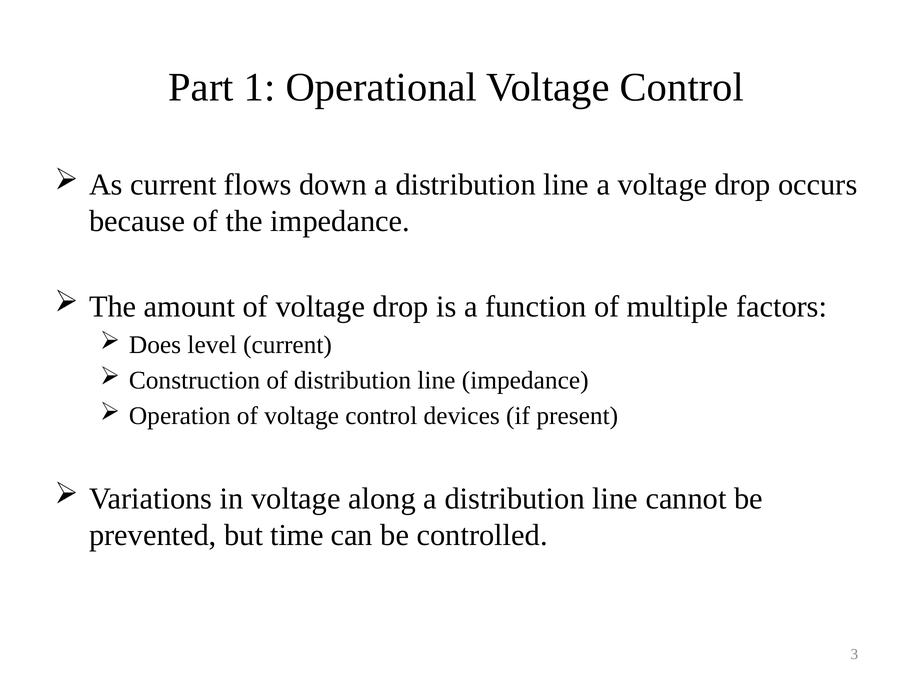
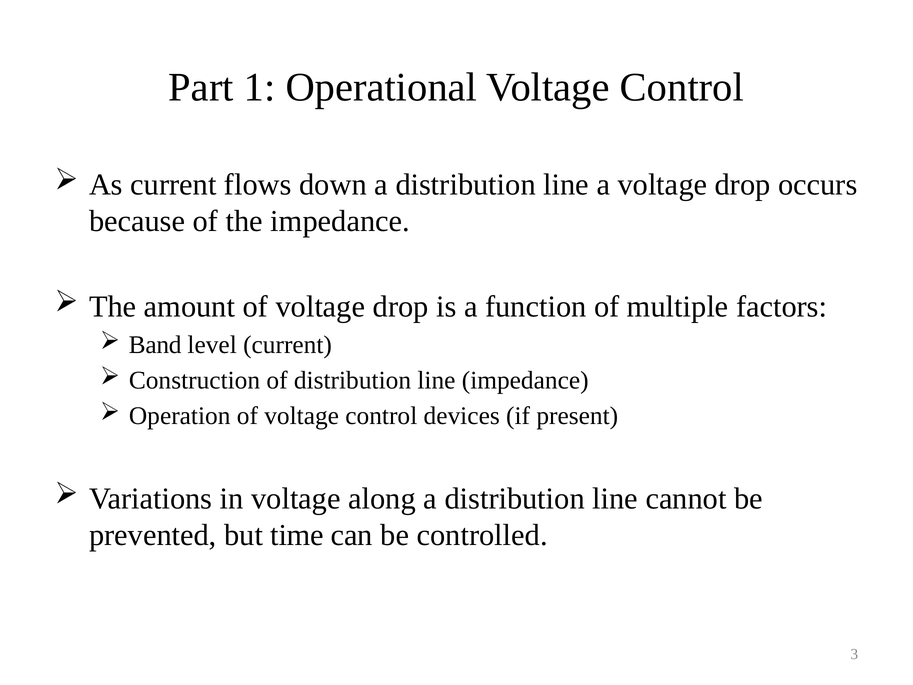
Does: Does -> Band
